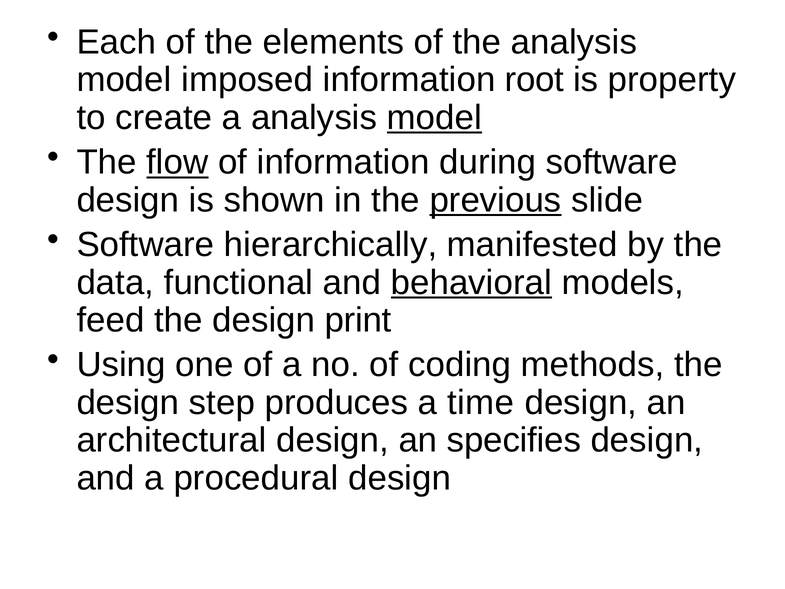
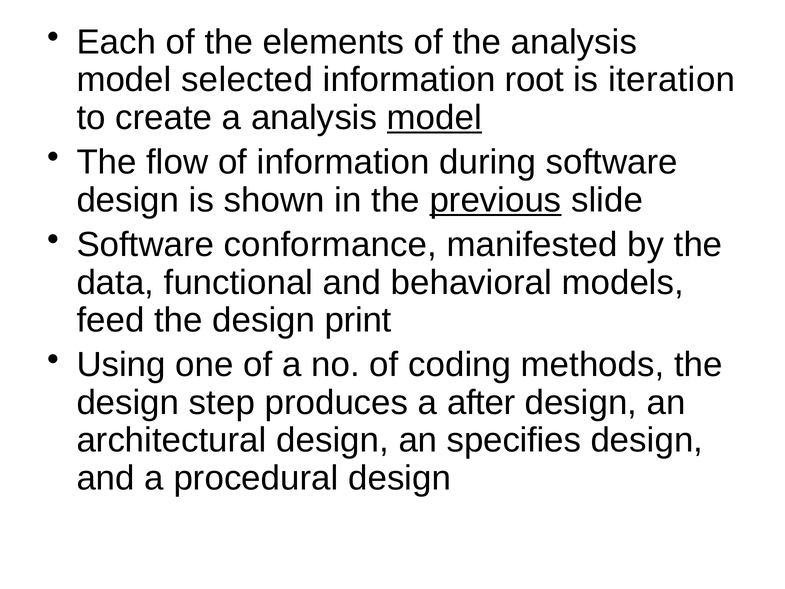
imposed: imposed -> selected
property: property -> iteration
flow underline: present -> none
hierarchically: hierarchically -> conformance
behavioral underline: present -> none
time: time -> after
